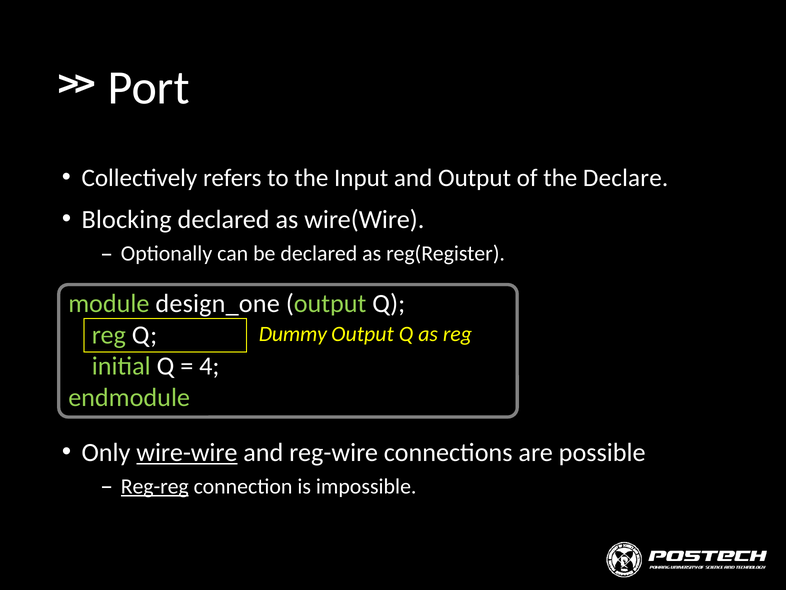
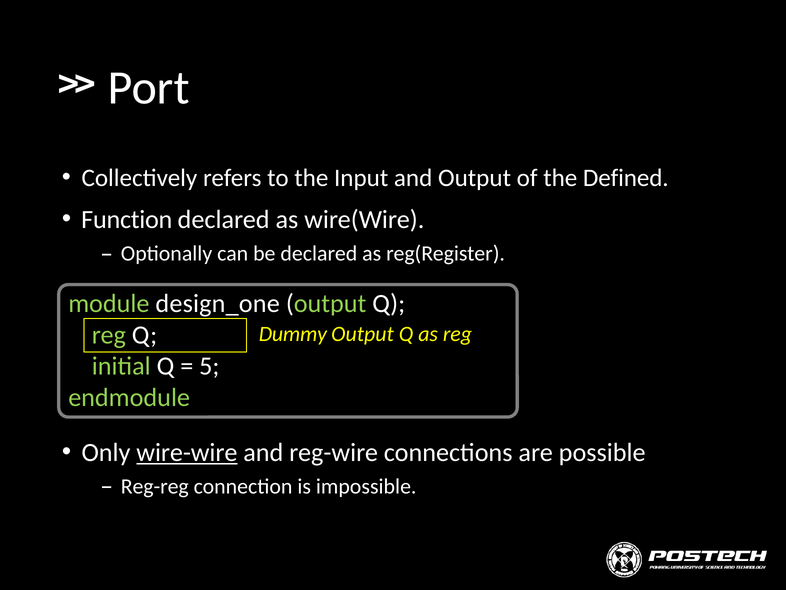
Declare: Declare -> Defined
Blocking: Blocking -> Function
4: 4 -> 5
Reg-reg underline: present -> none
